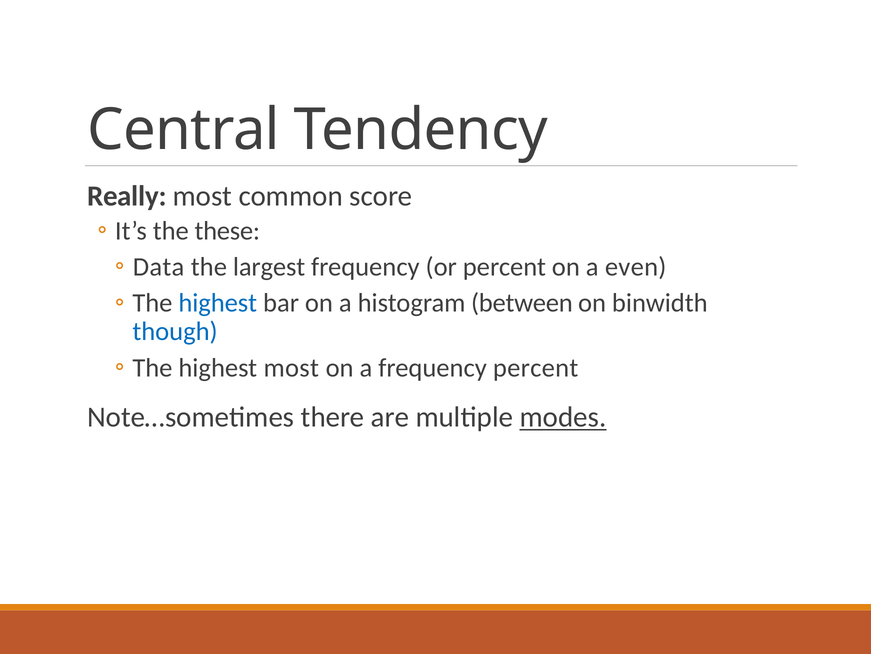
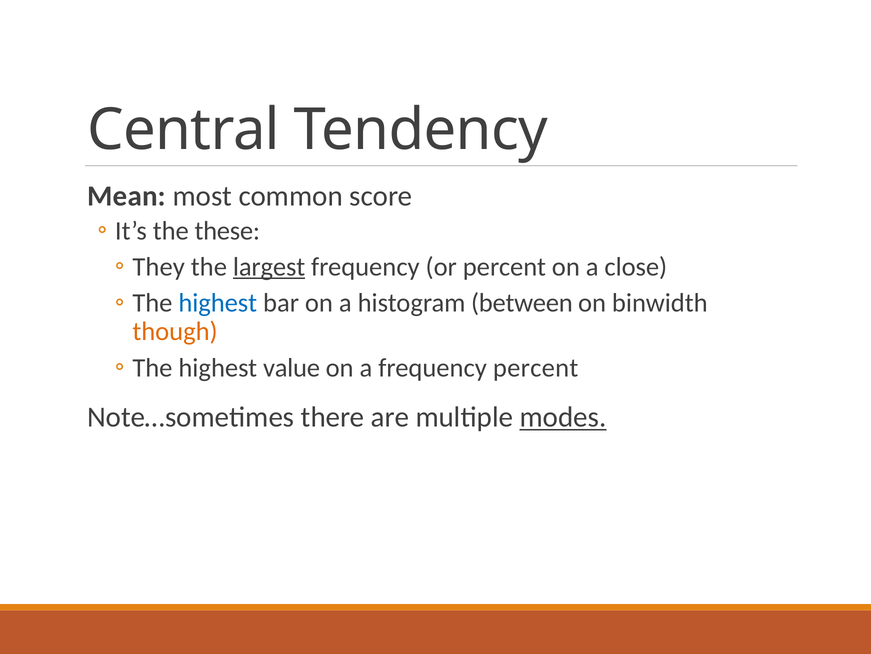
Really: Really -> Mean
Data: Data -> They
largest underline: none -> present
even: even -> close
though colour: blue -> orange
highest most: most -> value
